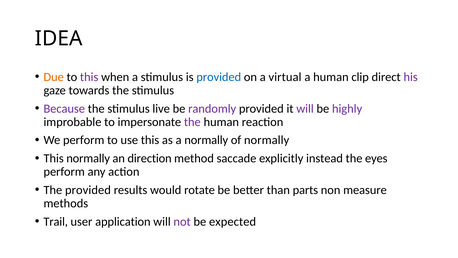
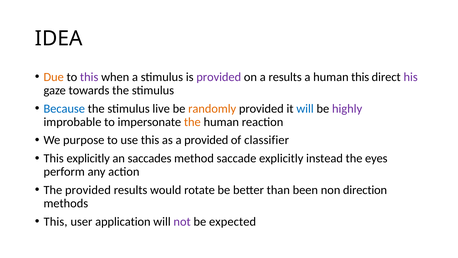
provided at (219, 77) colour: blue -> purple
a virtual: virtual -> results
human clip: clip -> this
Because colour: purple -> blue
randomly colour: purple -> orange
will at (305, 108) colour: purple -> blue
the at (192, 122) colour: purple -> orange
We perform: perform -> purpose
a normally: normally -> provided
of normally: normally -> classifier
This normally: normally -> explicitly
direction: direction -> saccades
parts: parts -> been
measure: measure -> direction
Trail at (56, 221): Trail -> This
